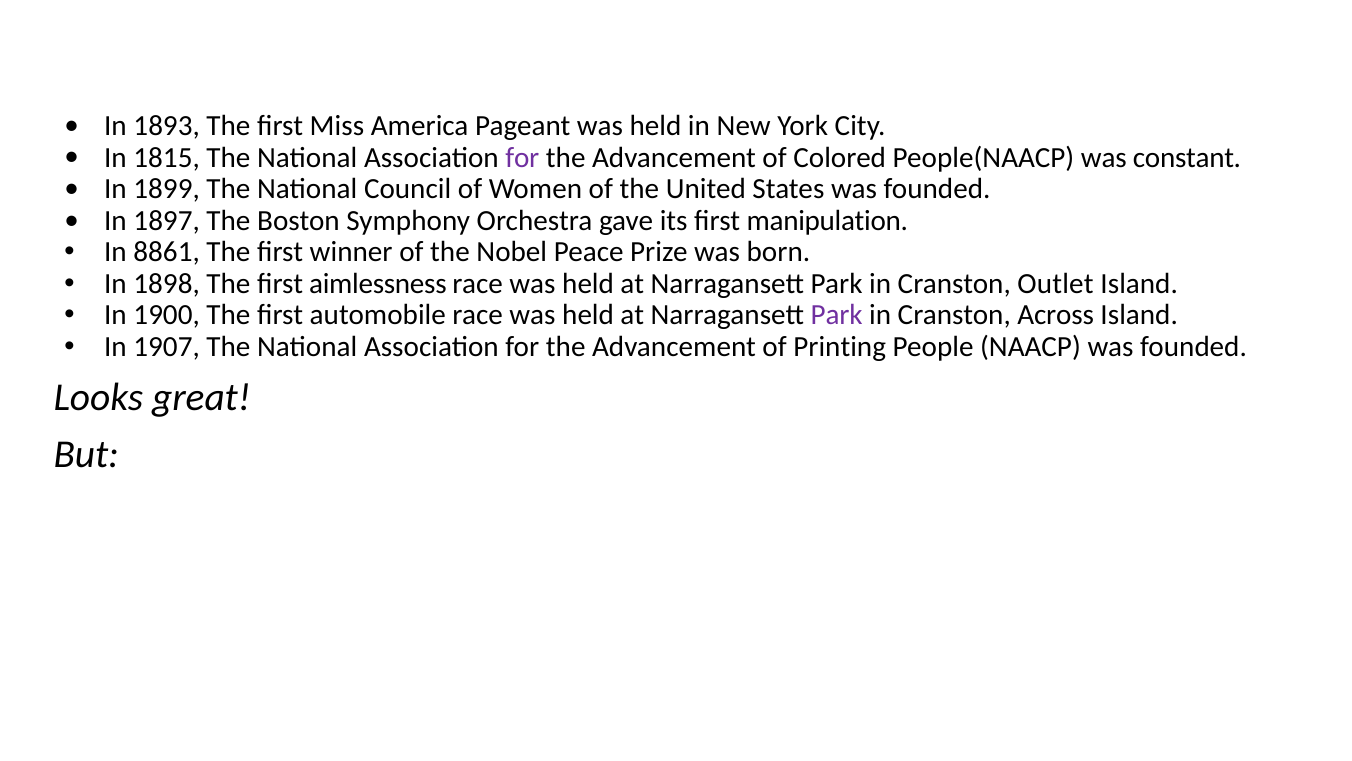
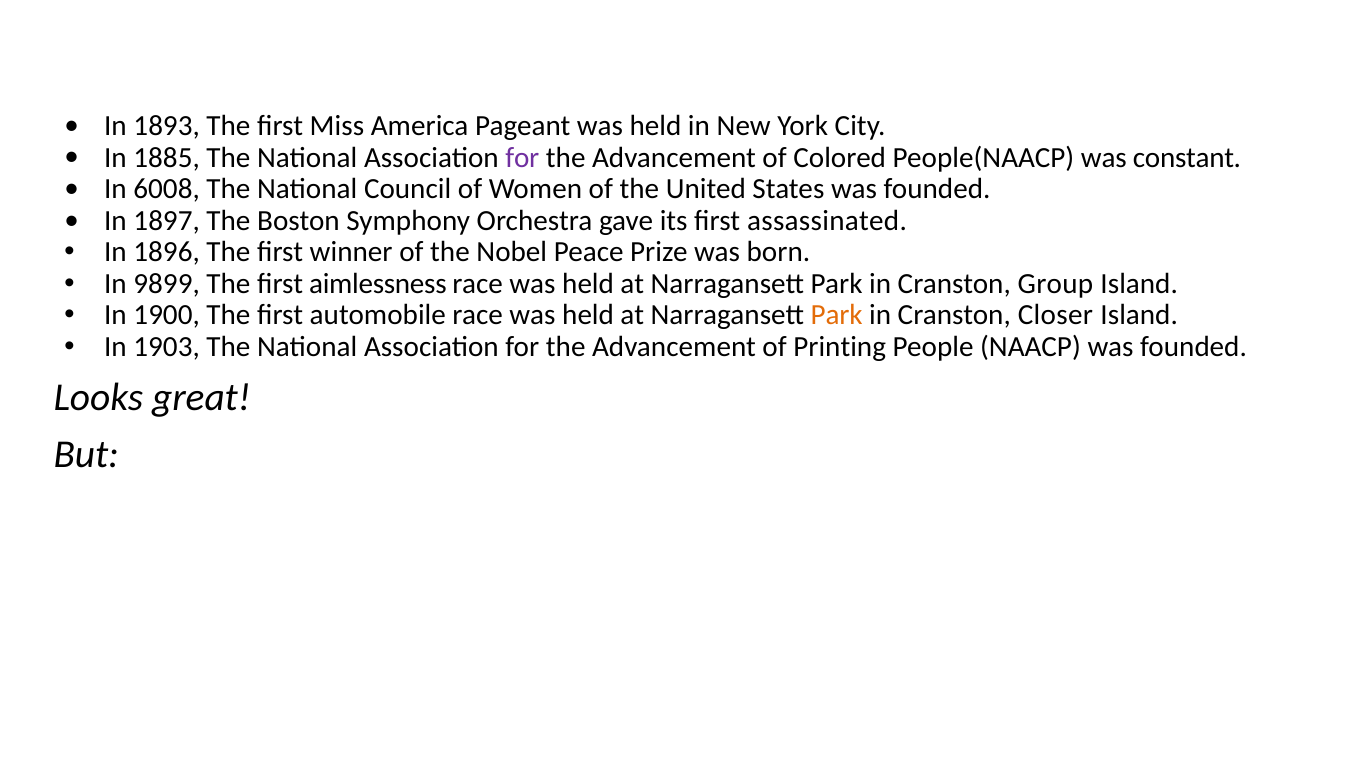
1815: 1815 -> 1885
1899: 1899 -> 6008
manipulation: manipulation -> assassinated
8861: 8861 -> 1896
1898: 1898 -> 9899
Outlet: Outlet -> Group
Park at (837, 315) colour: purple -> orange
Across: Across -> Closer
1907: 1907 -> 1903
